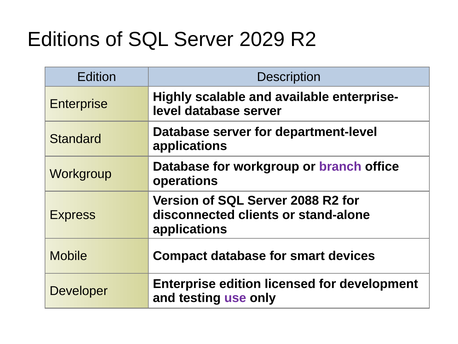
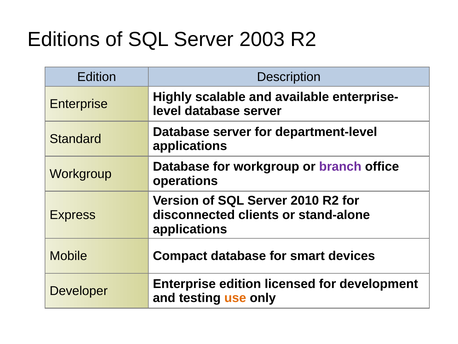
2029: 2029 -> 2003
2088: 2088 -> 2010
use colour: purple -> orange
